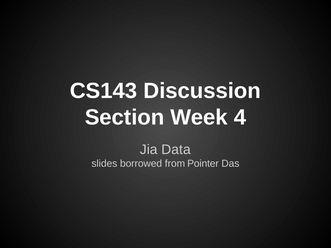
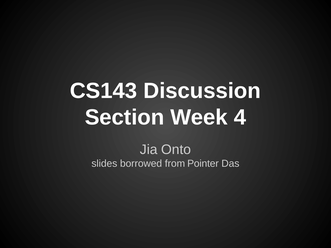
Data: Data -> Onto
